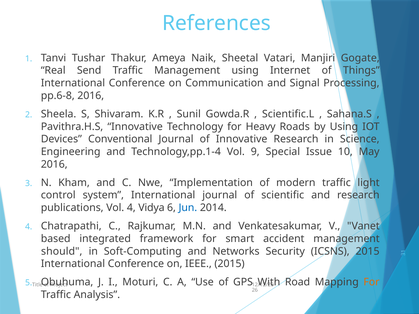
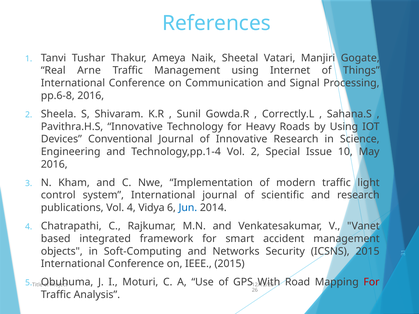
Send: Send -> Arne
Scientific.L: Scientific.L -> Correctly.L
Vol 9: 9 -> 2
should: should -> objects
For at (371, 282) colour: orange -> red
